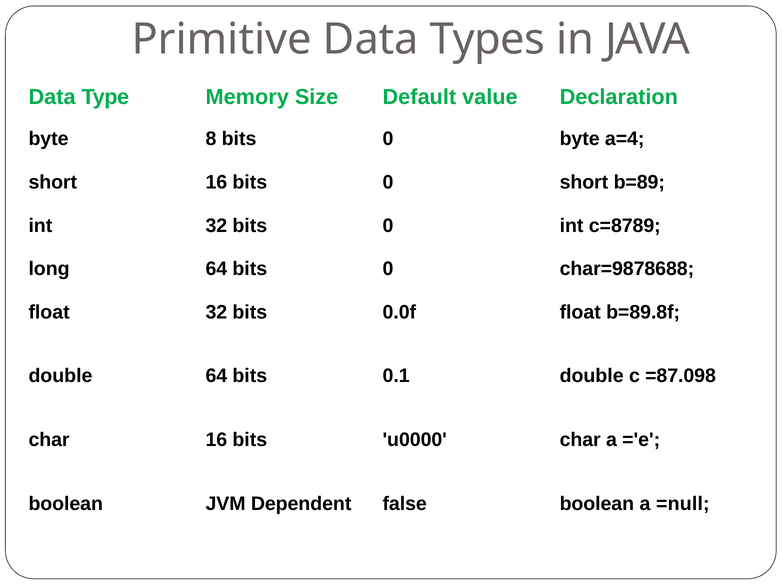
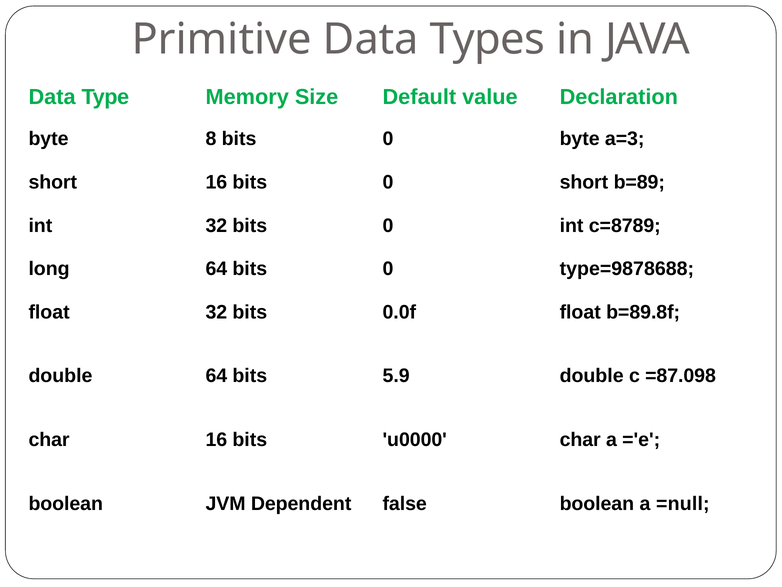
a=4: a=4 -> a=3
char=9878688: char=9878688 -> type=9878688
0.1: 0.1 -> 5.9
